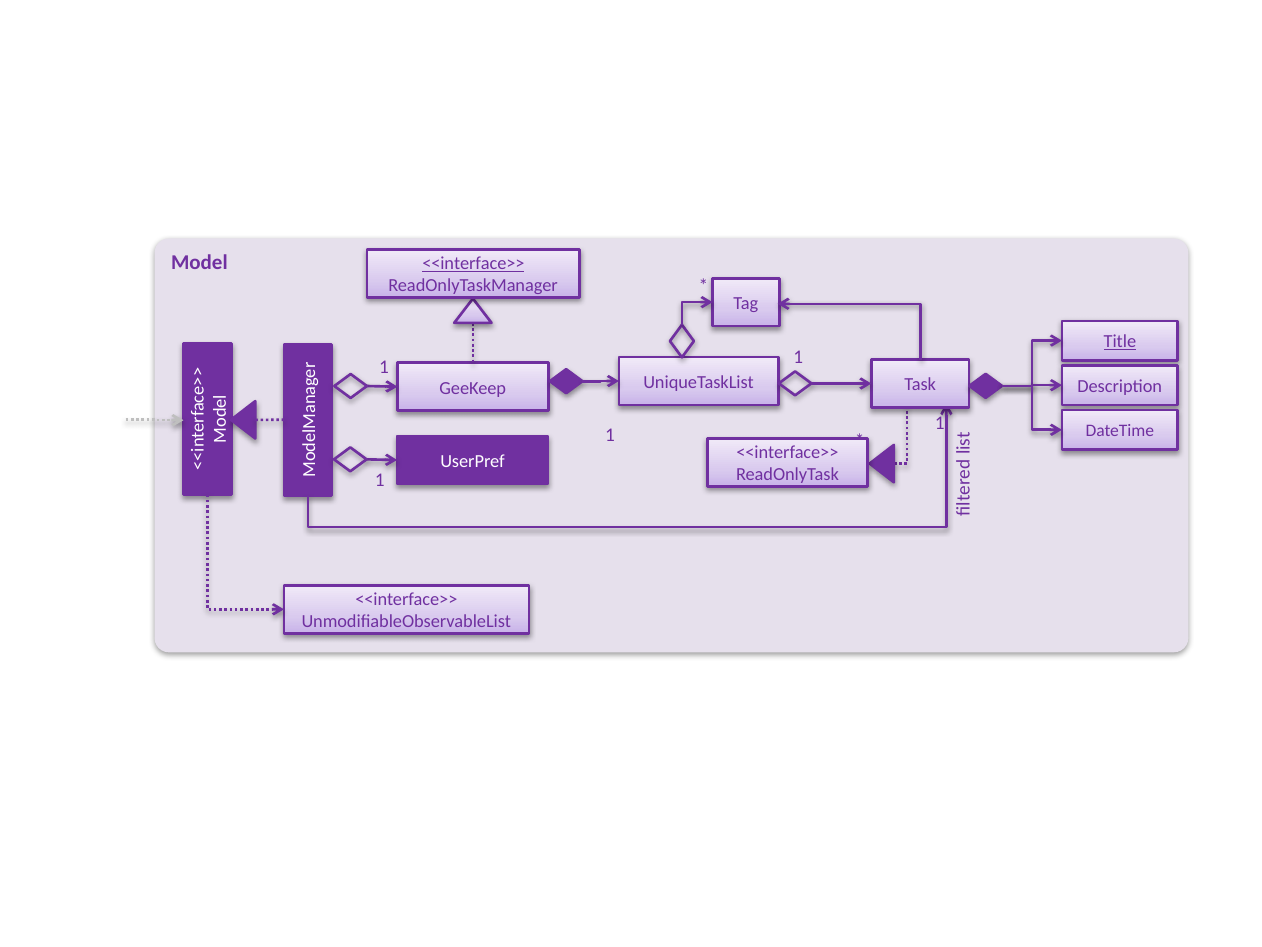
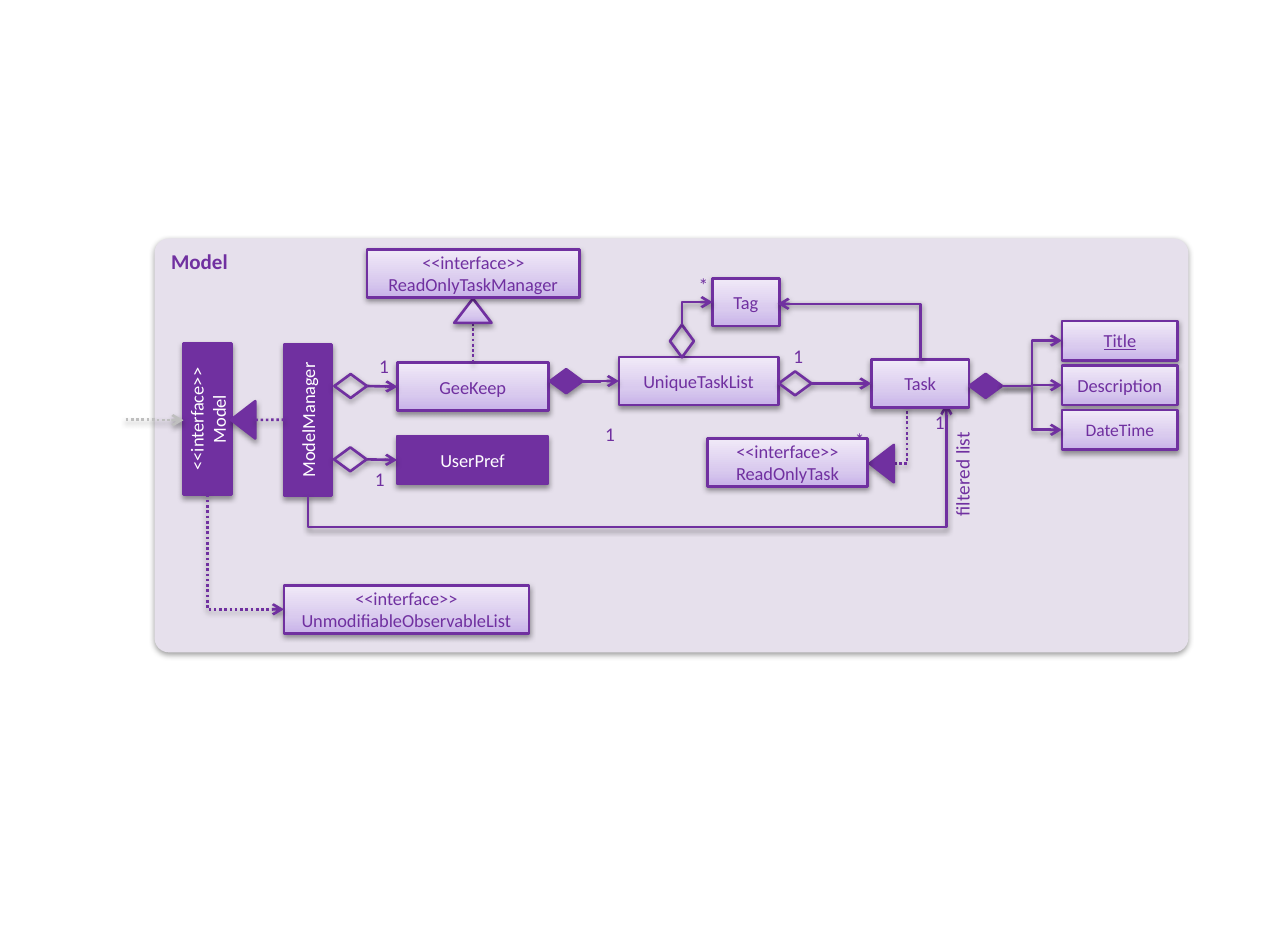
<<interface>> at (473, 263) underline: present -> none
